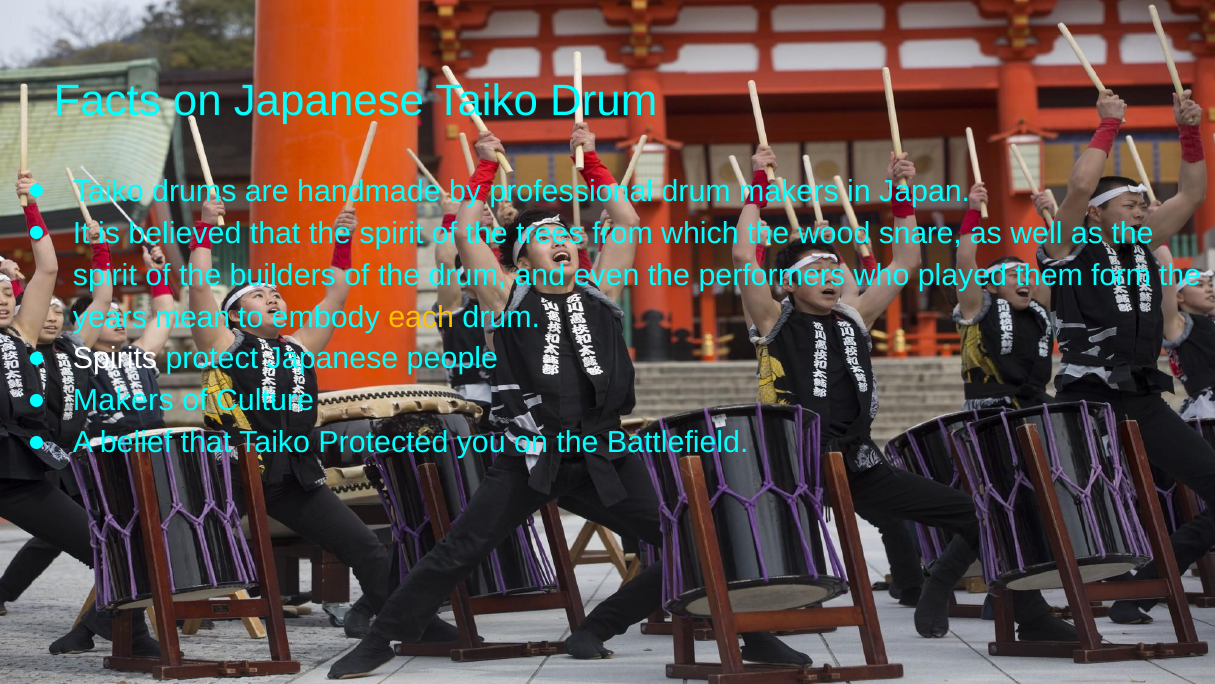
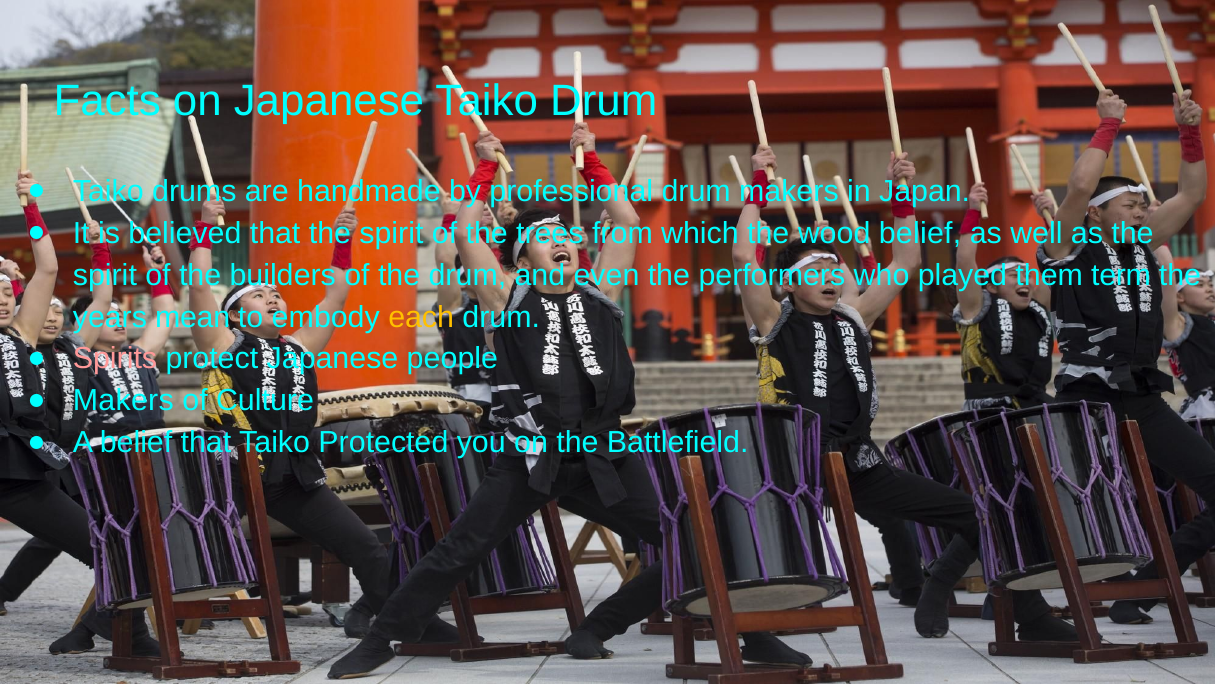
wood snare: snare -> belief
form: form -> term
Spirits colour: white -> pink
